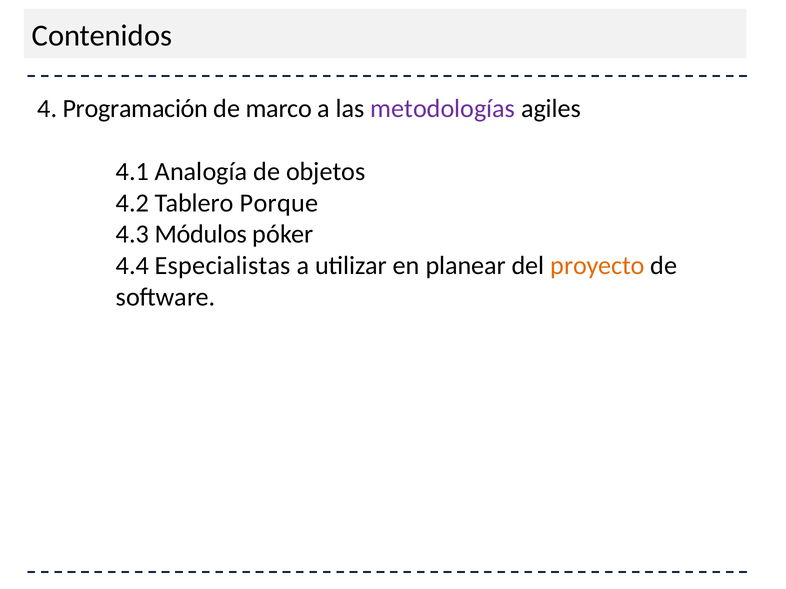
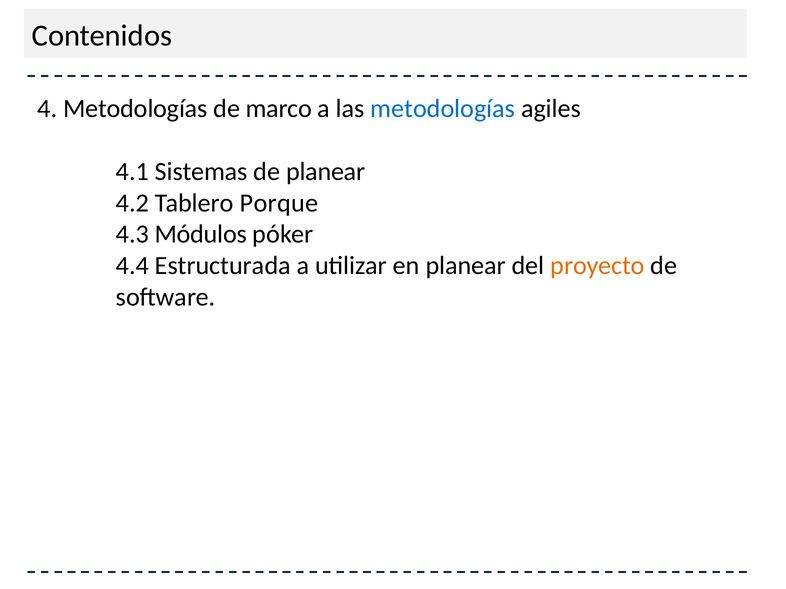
4 Programación: Programación -> Metodologías
metodologías at (443, 109) colour: purple -> blue
Analogía: Analogía -> Sistemas
de objetos: objetos -> planear
Especialistas: Especialistas -> Estructurada
